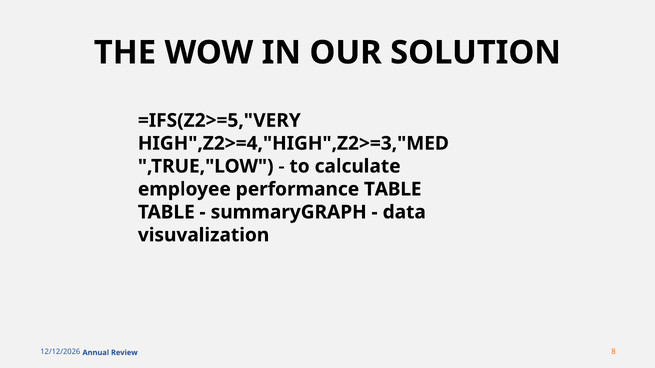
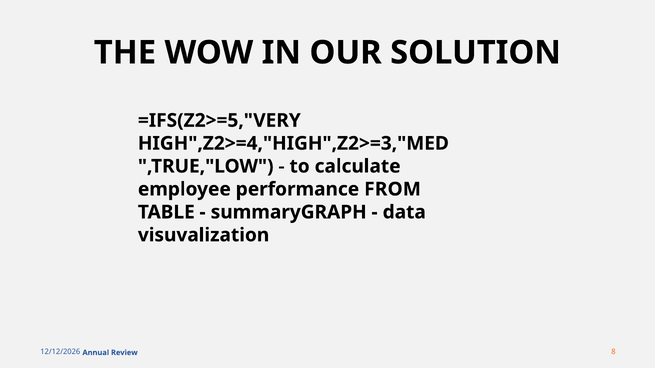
performance TABLE: TABLE -> FROM
